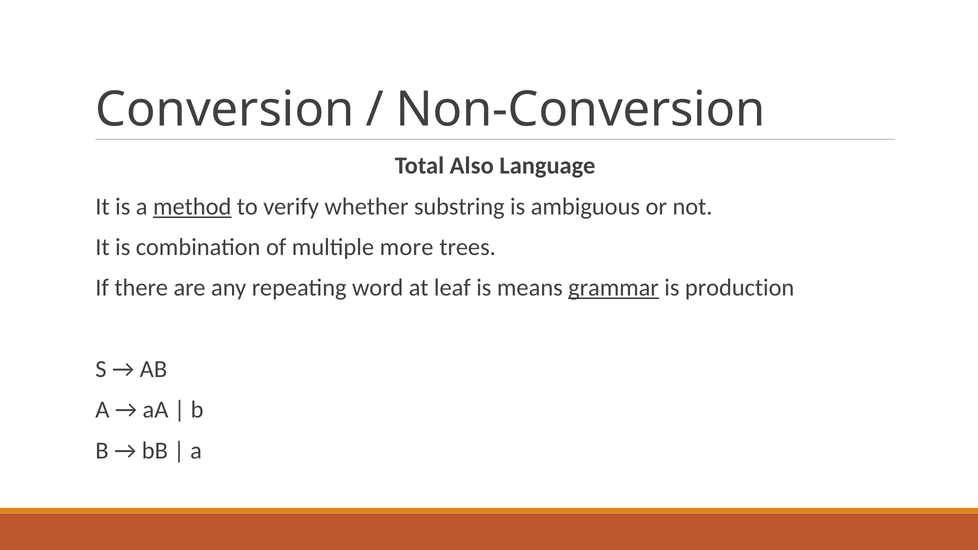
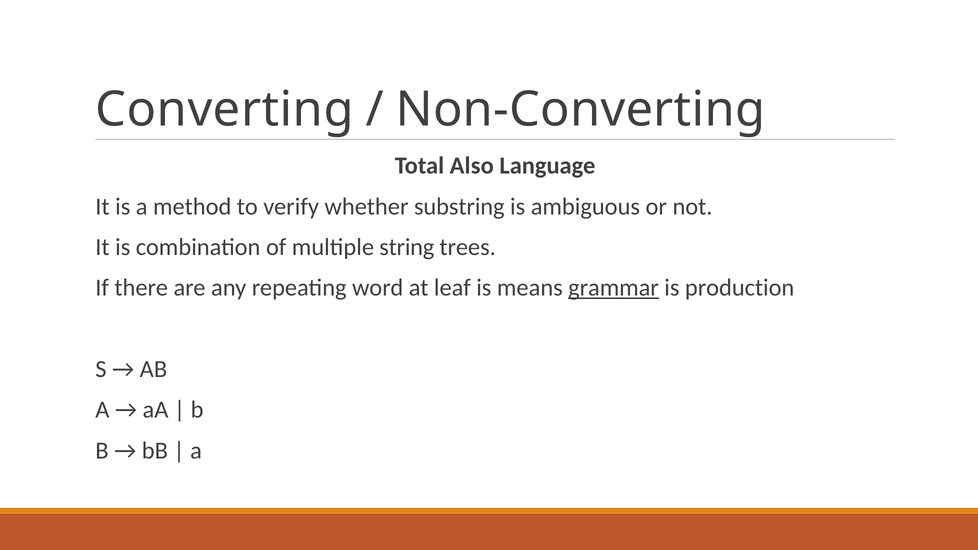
Conversion: Conversion -> Converting
Non-Conversion: Non-Conversion -> Non-Converting
method underline: present -> none
more: more -> string
